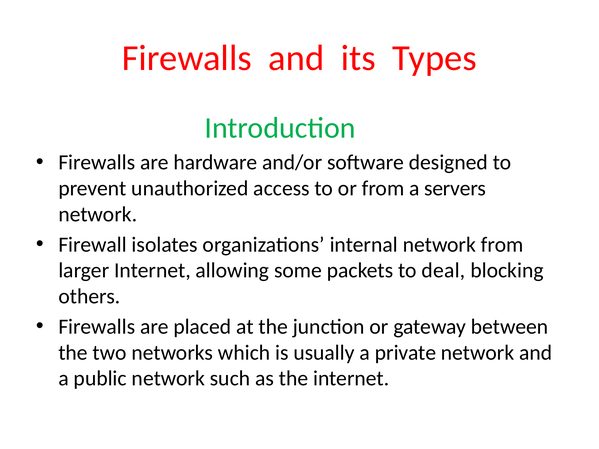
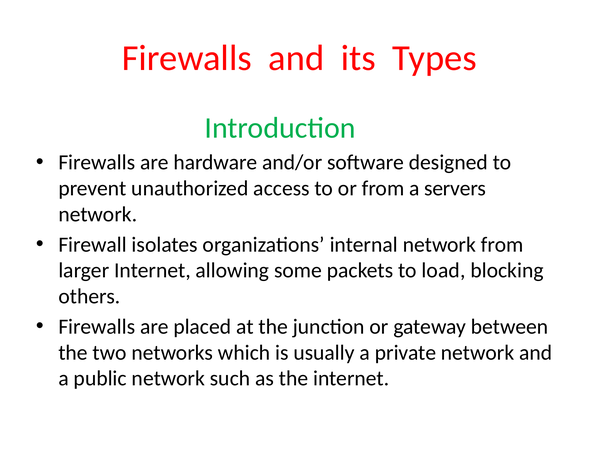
deal: deal -> load
